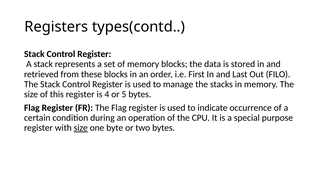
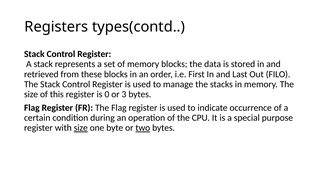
4: 4 -> 0
5: 5 -> 3
two underline: none -> present
